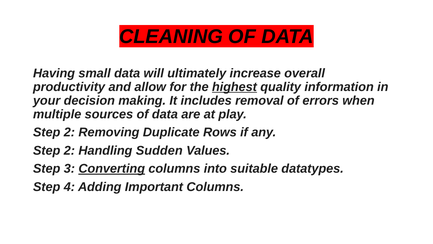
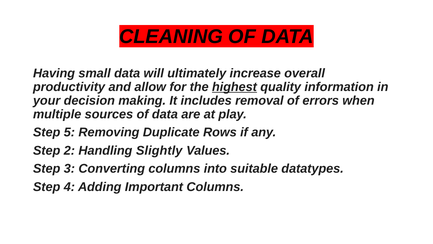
2 at (69, 132): 2 -> 5
Sudden: Sudden -> Slightly
Converting underline: present -> none
